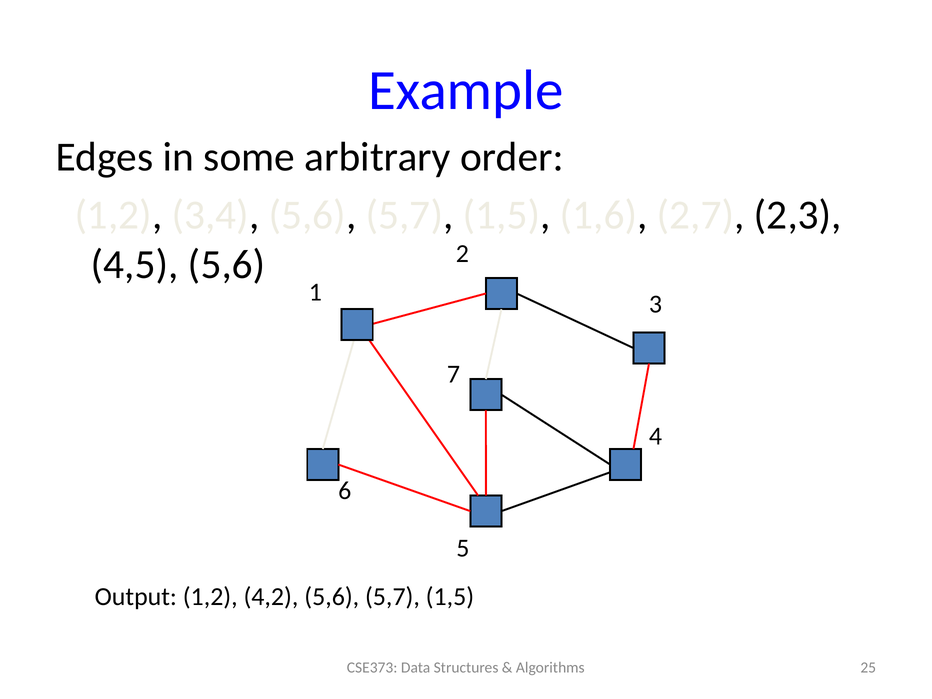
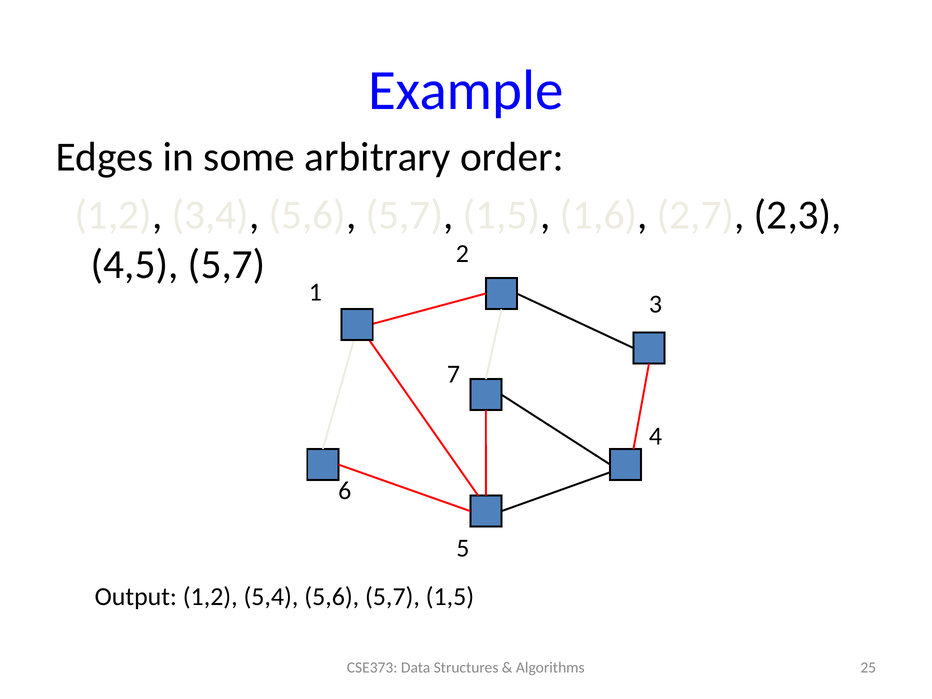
4,5 5,6: 5,6 -> 5,7
4,2: 4,2 -> 5,4
